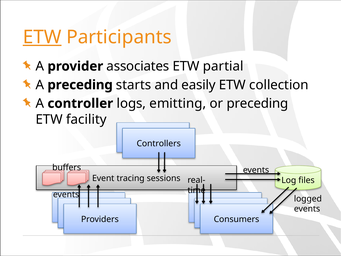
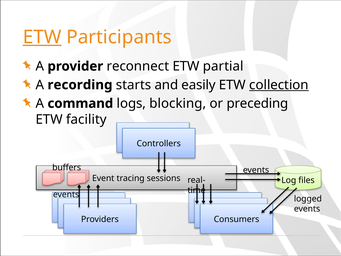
associates: associates -> reconnect
A preceding: preceding -> recording
collection underline: none -> present
controller: controller -> command
emitting: emitting -> blocking
